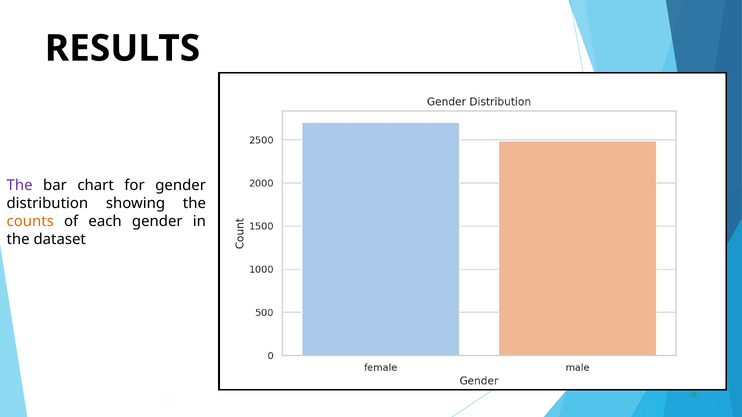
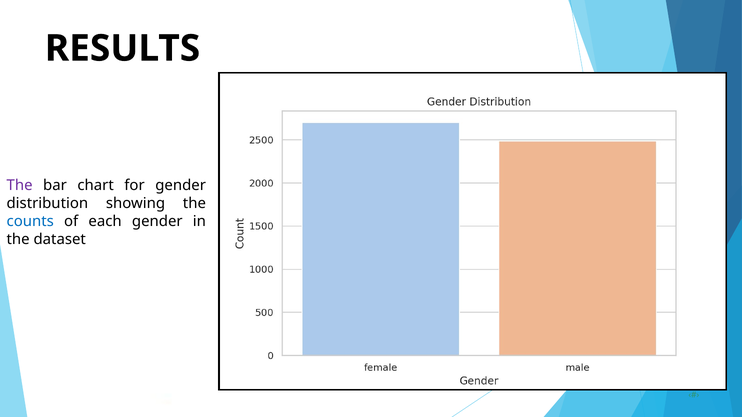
counts colour: orange -> blue
